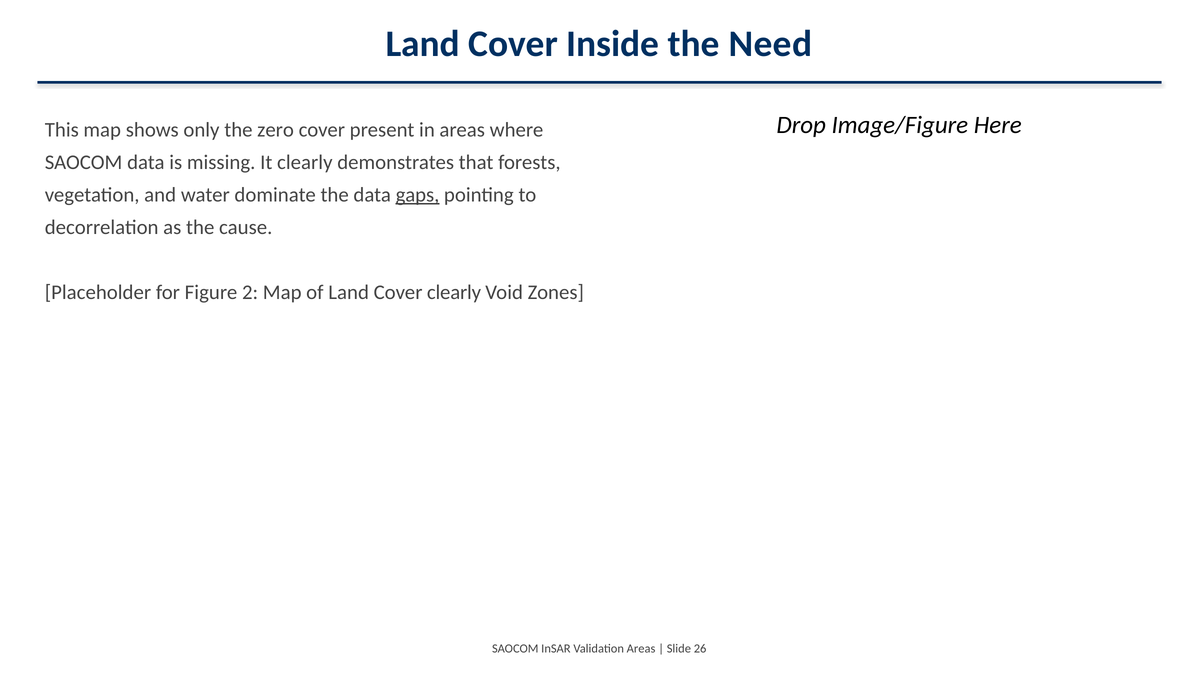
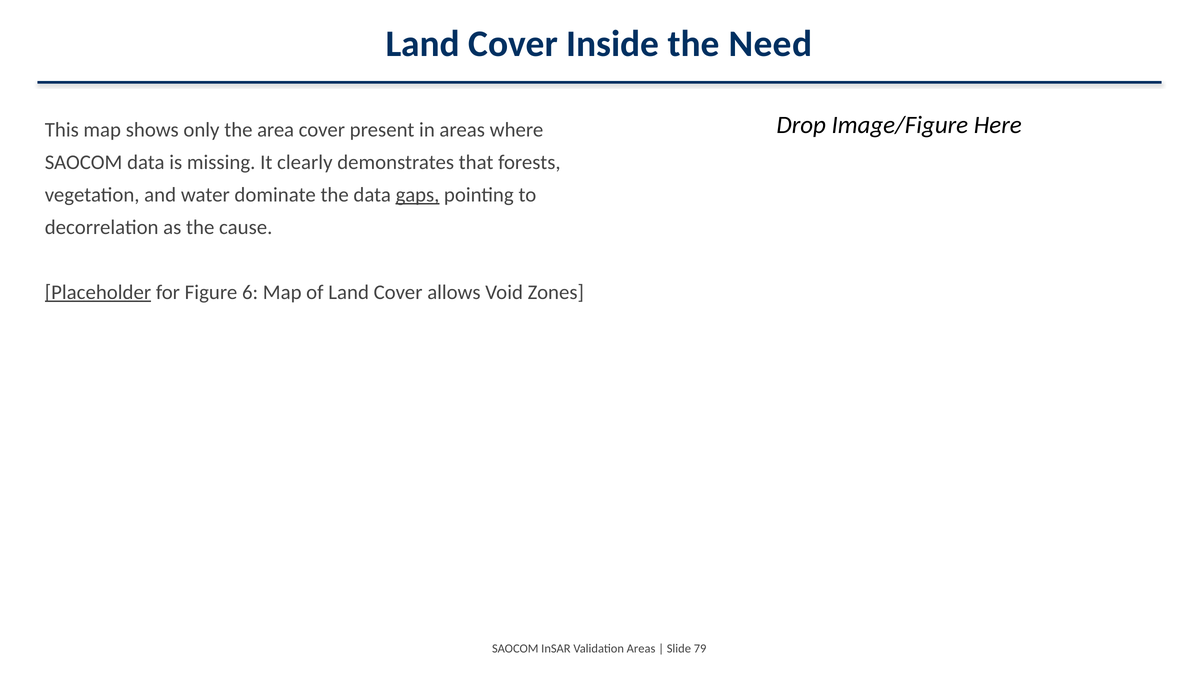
zero: zero -> area
Placeholder underline: none -> present
2: 2 -> 6
Cover clearly: clearly -> allows
26: 26 -> 79
